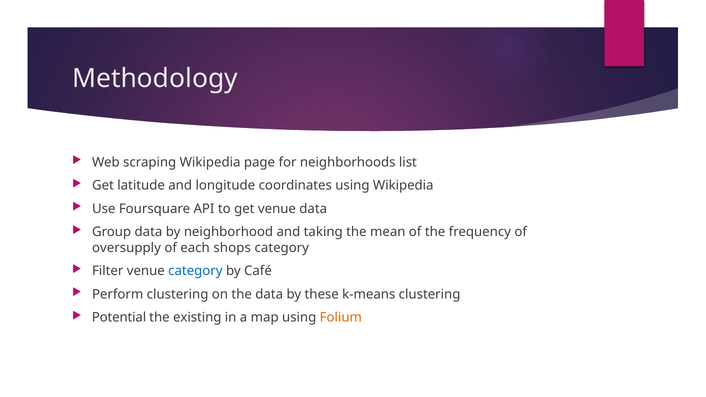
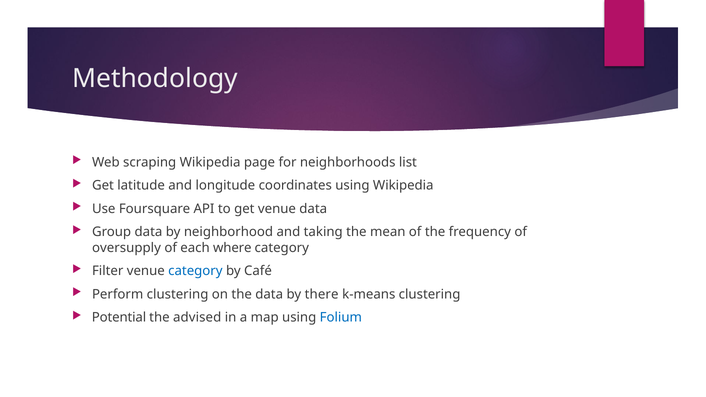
shops: shops -> where
these: these -> there
existing: existing -> advised
Folium colour: orange -> blue
